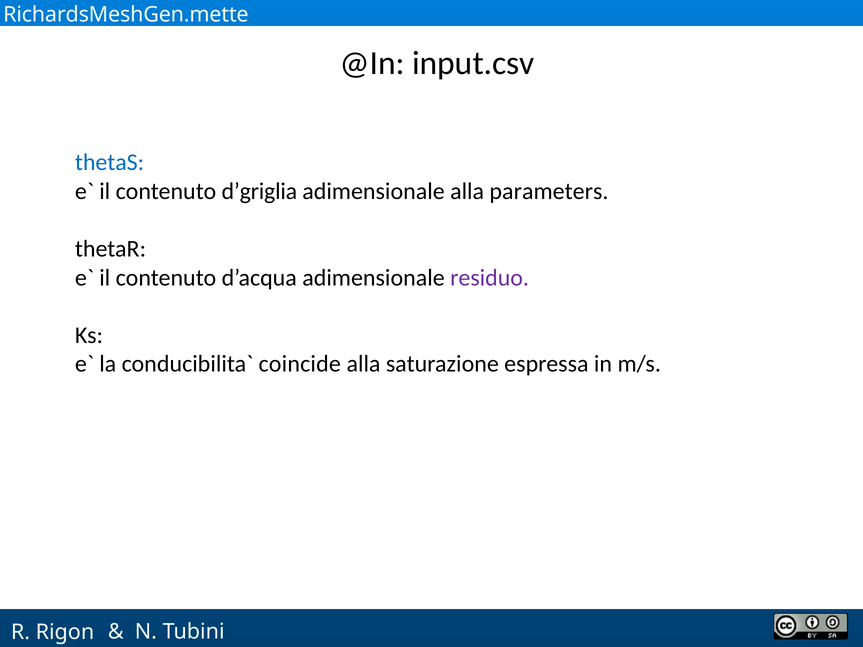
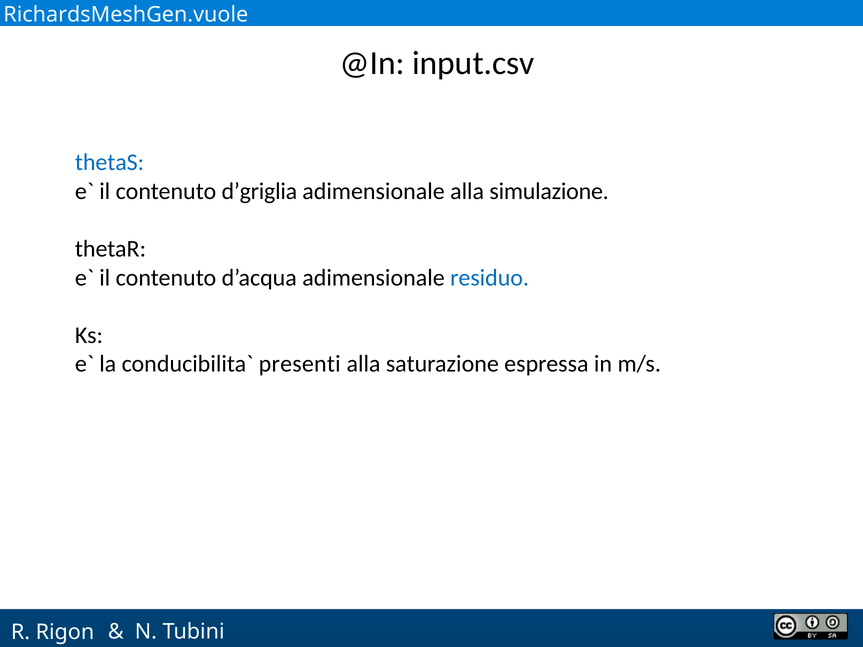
RichardsMeshGen.mette: RichardsMeshGen.mette -> RichardsMeshGen.vuole
parameters: parameters -> simulazione
residuo colour: purple -> blue
coincide: coincide -> presenti
